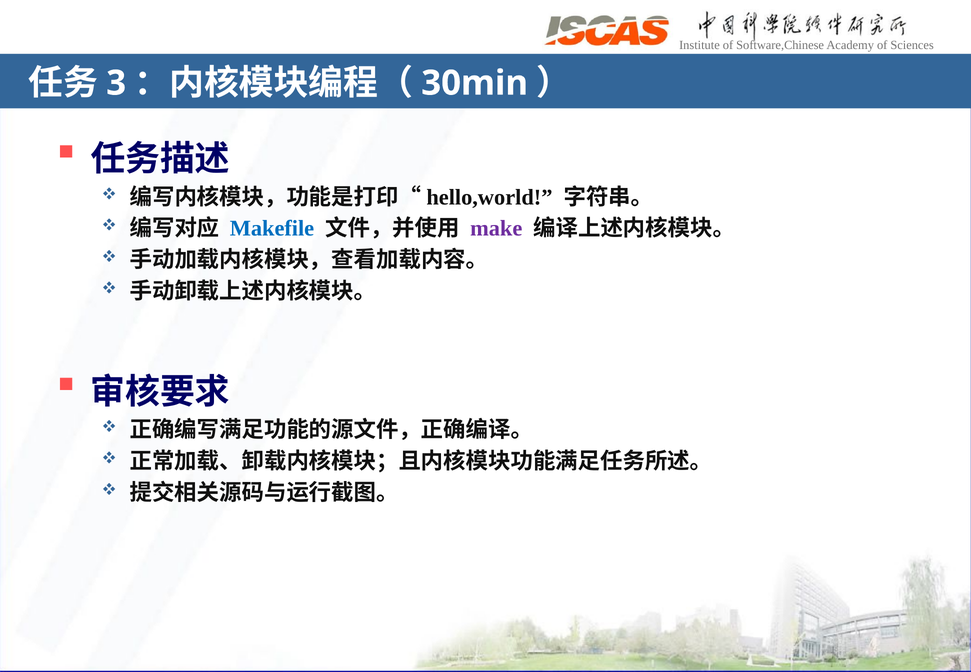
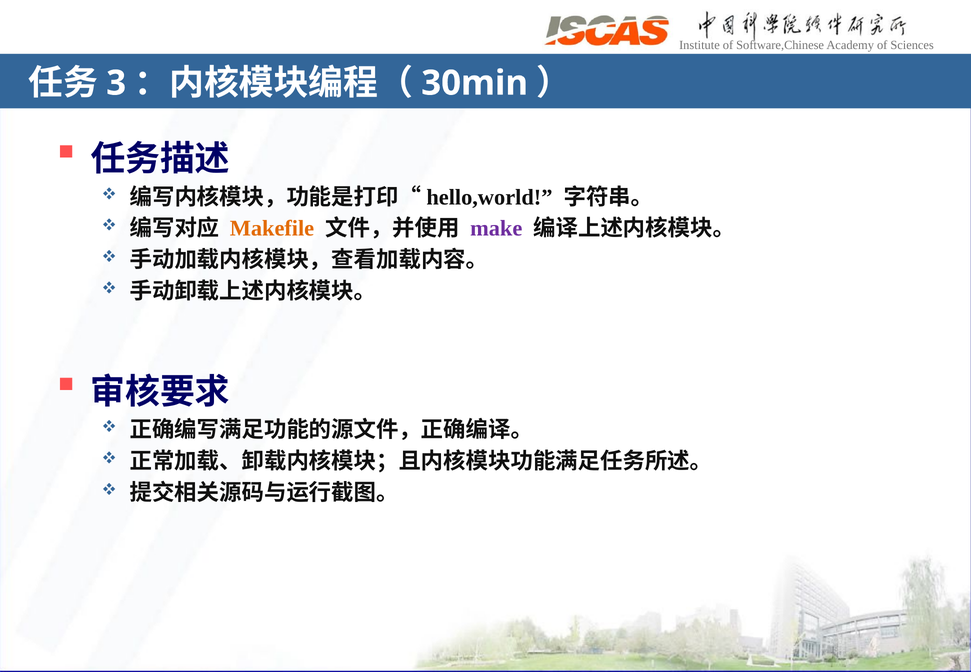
Makefile colour: blue -> orange
